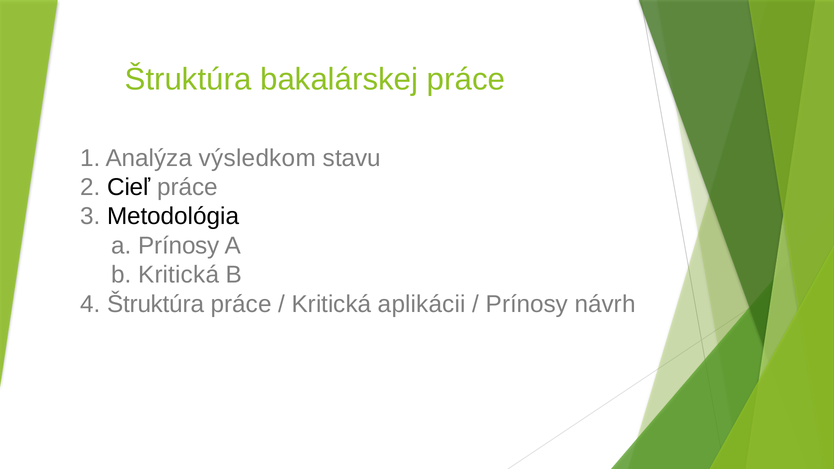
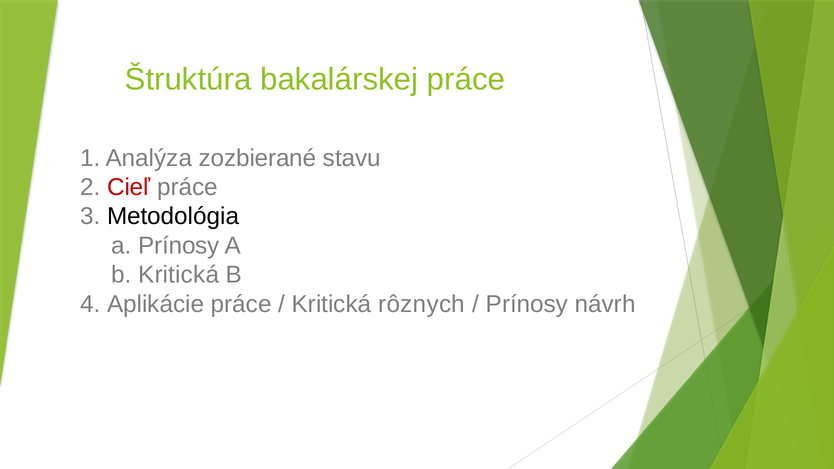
výsledkom: výsledkom -> zozbierané
Cieľ colour: black -> red
4 Štruktúra: Štruktúra -> Aplikácie
aplikácii: aplikácii -> rôznych
